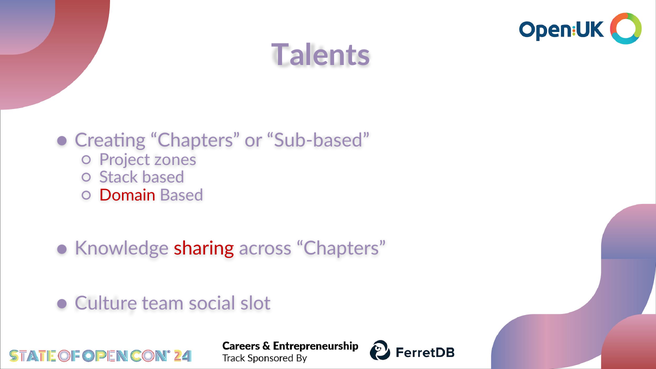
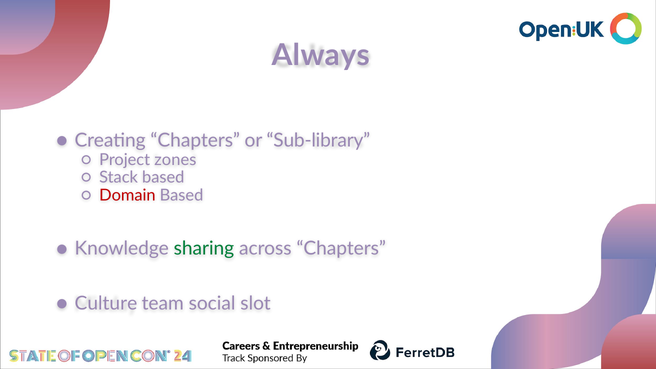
Talents: Talents -> Always
Sub-based: Sub-based -> Sub-library
sharing colour: red -> green
